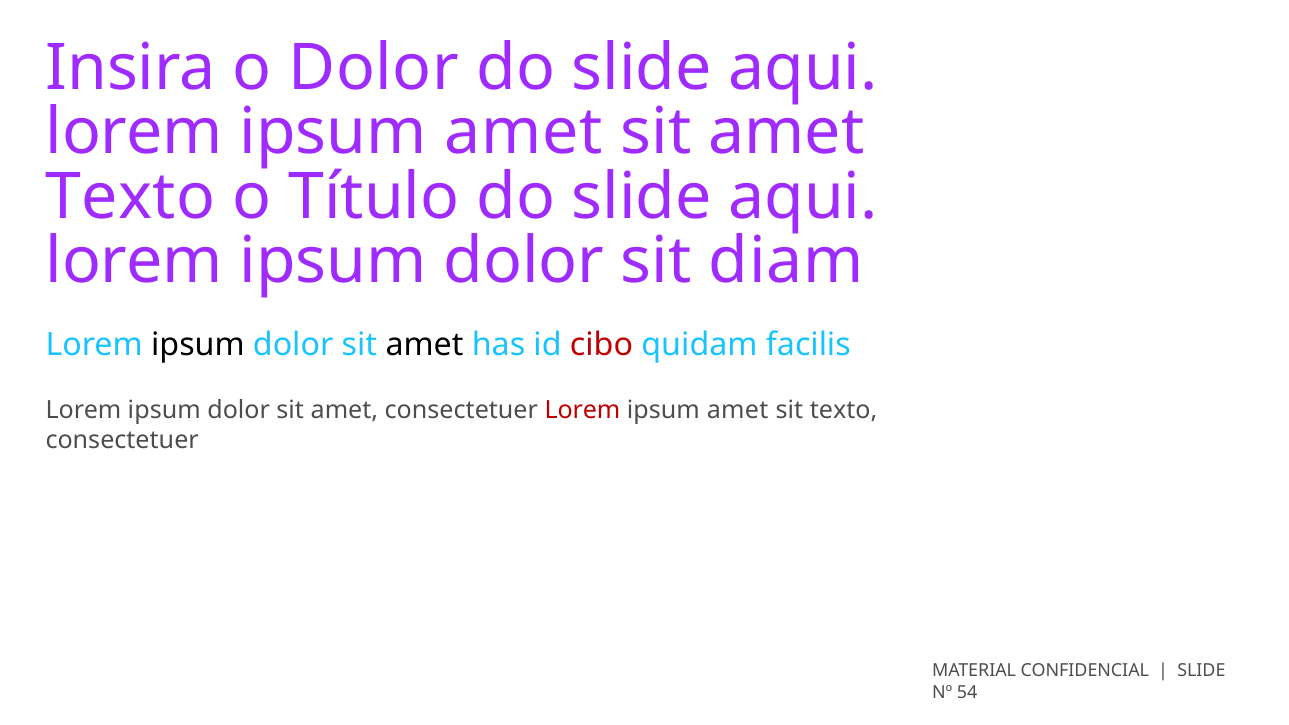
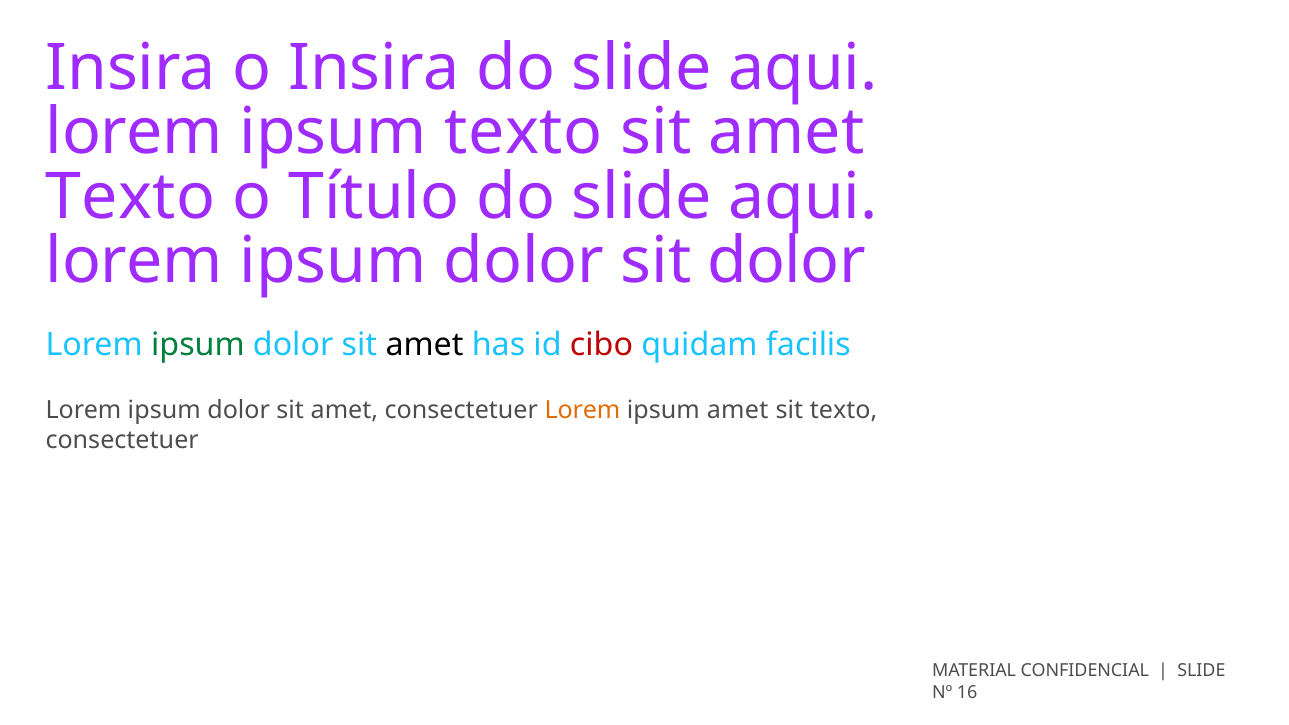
o Dolor: Dolor -> Insira
amet at (524, 132): amet -> texto
sit diam: diam -> dolor
ipsum at (198, 344) colour: black -> green
Lorem at (583, 410) colour: red -> orange
54: 54 -> 16
